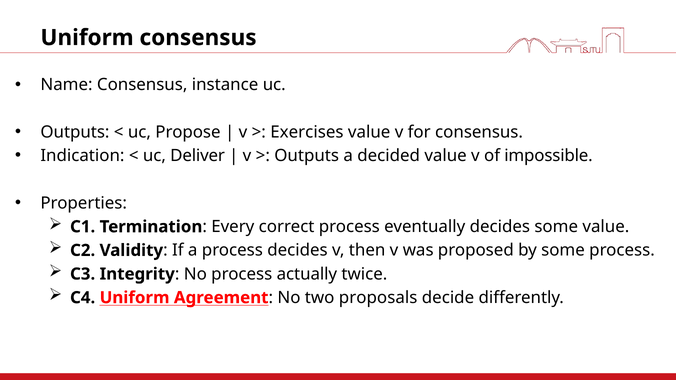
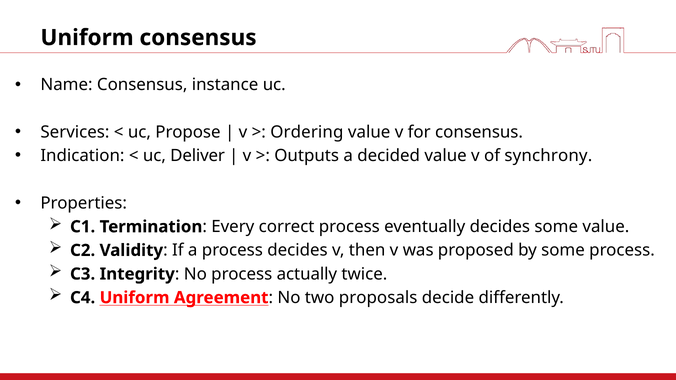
Outputs at (75, 132): Outputs -> Services
Exercises: Exercises -> Ordering
impossible: impossible -> synchrony
